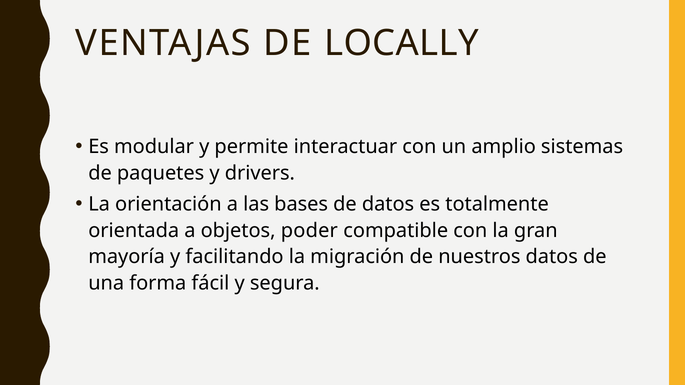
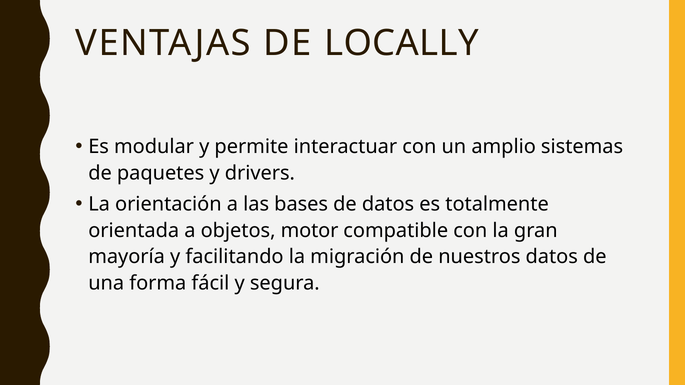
poder: poder -> motor
